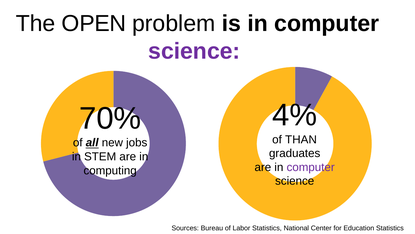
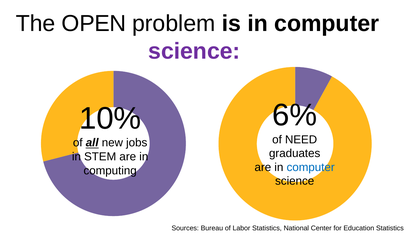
4%: 4% -> 6%
70%: 70% -> 10%
THAN: THAN -> NEED
computer at (311, 167) colour: purple -> blue
